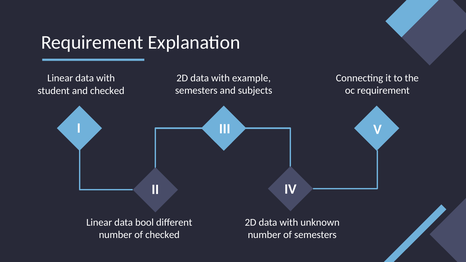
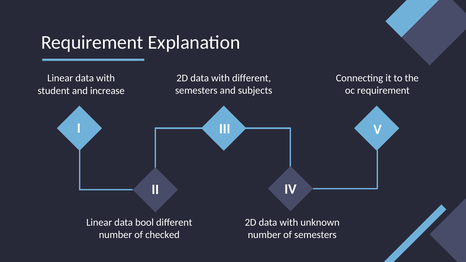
with example: example -> different
and checked: checked -> increase
